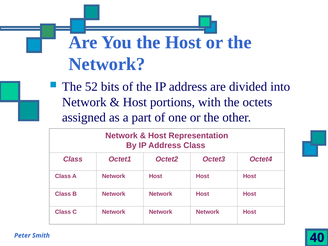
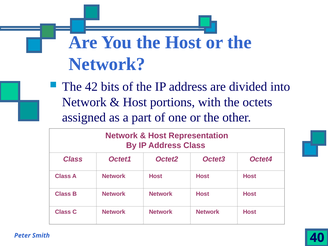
52: 52 -> 42
